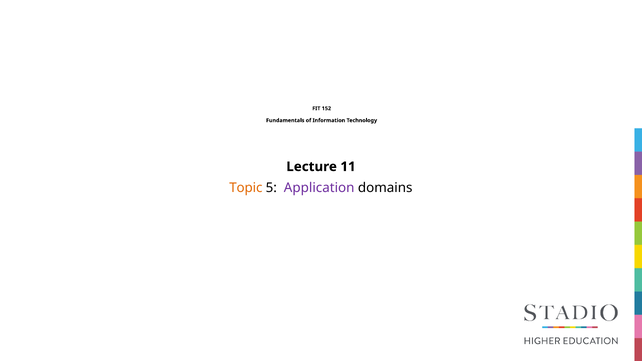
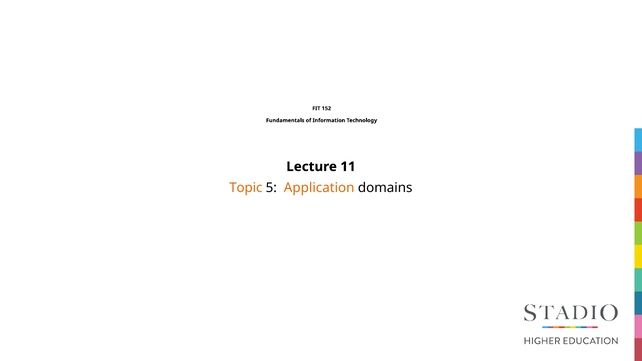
Application colour: purple -> orange
